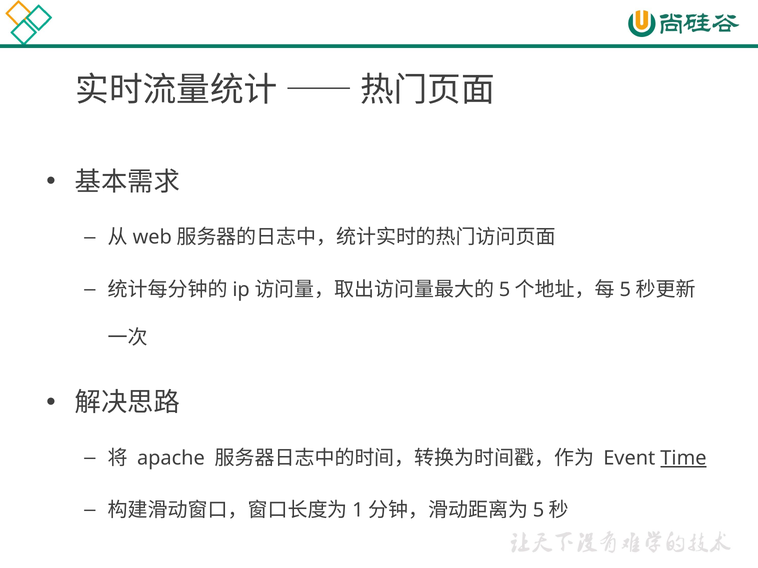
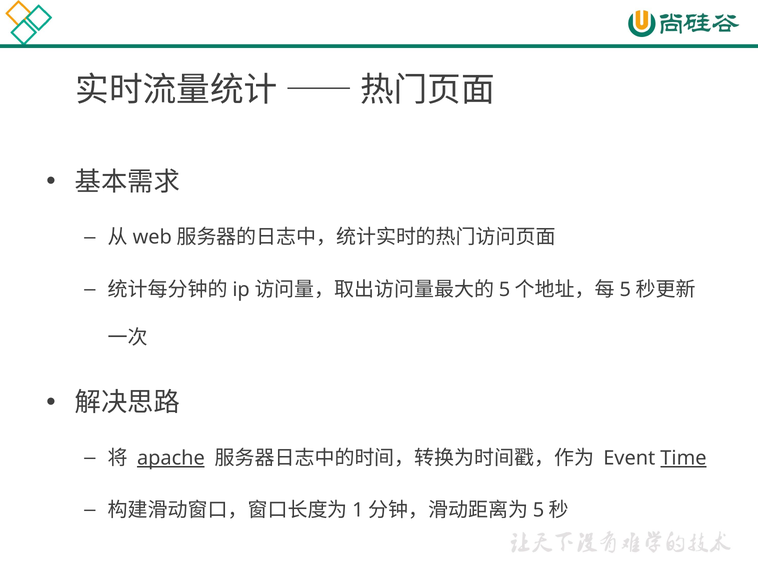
apache underline: none -> present
